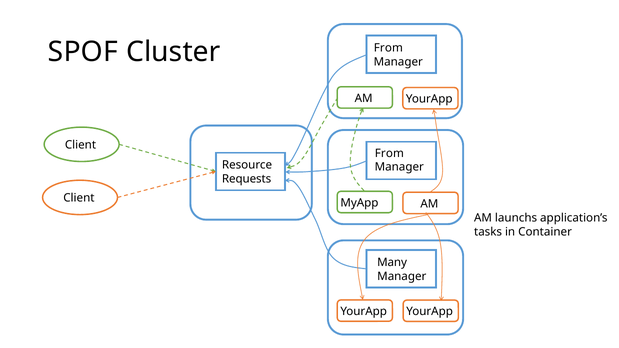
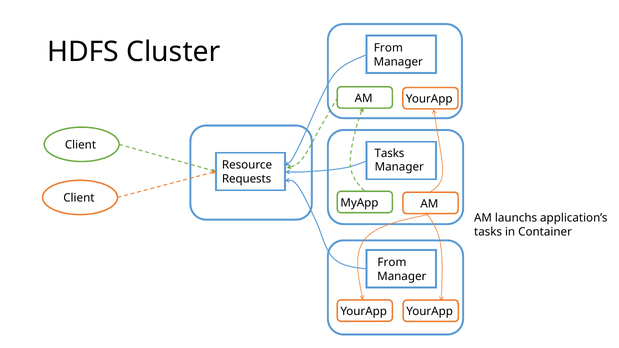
SPOF: SPOF -> HDFS
From at (389, 153): From -> Tasks
Many at (392, 262): Many -> From
